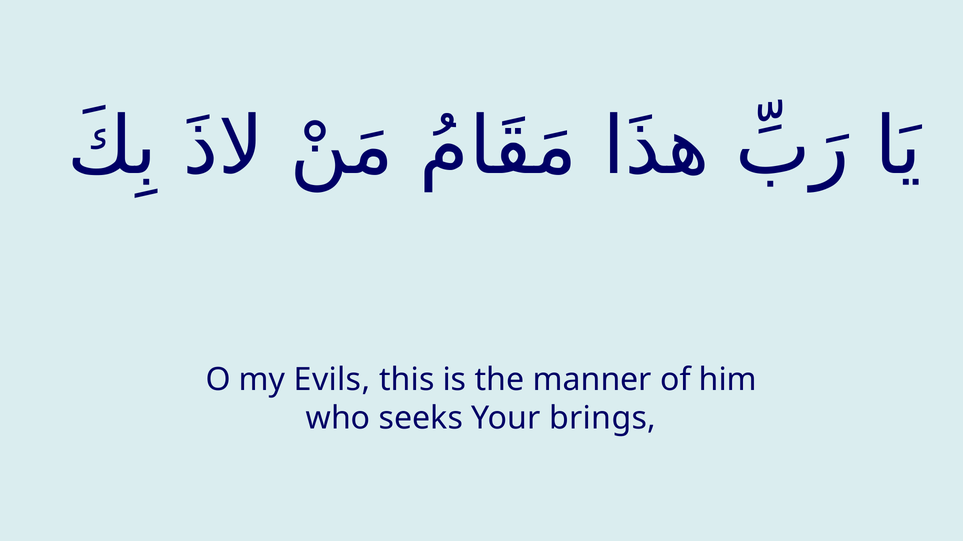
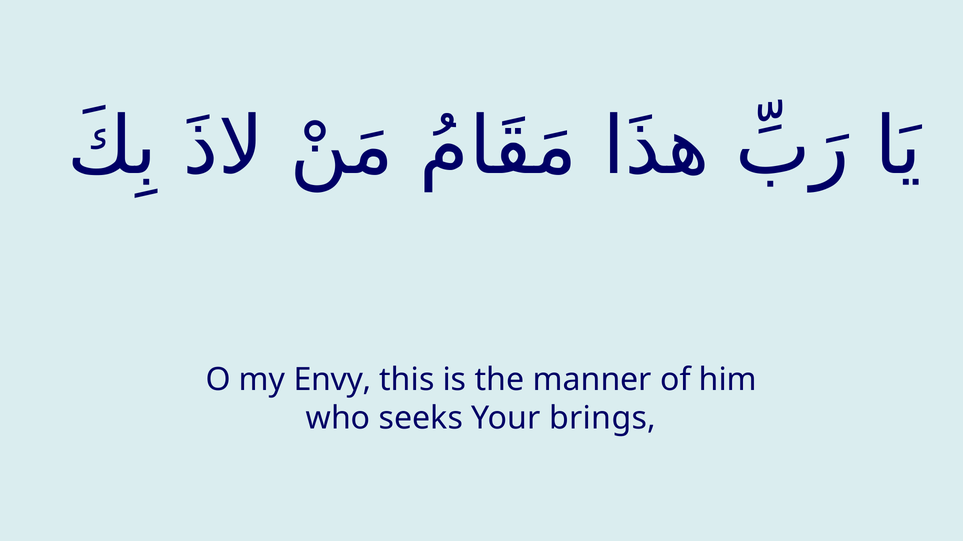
Evils: Evils -> Envy
